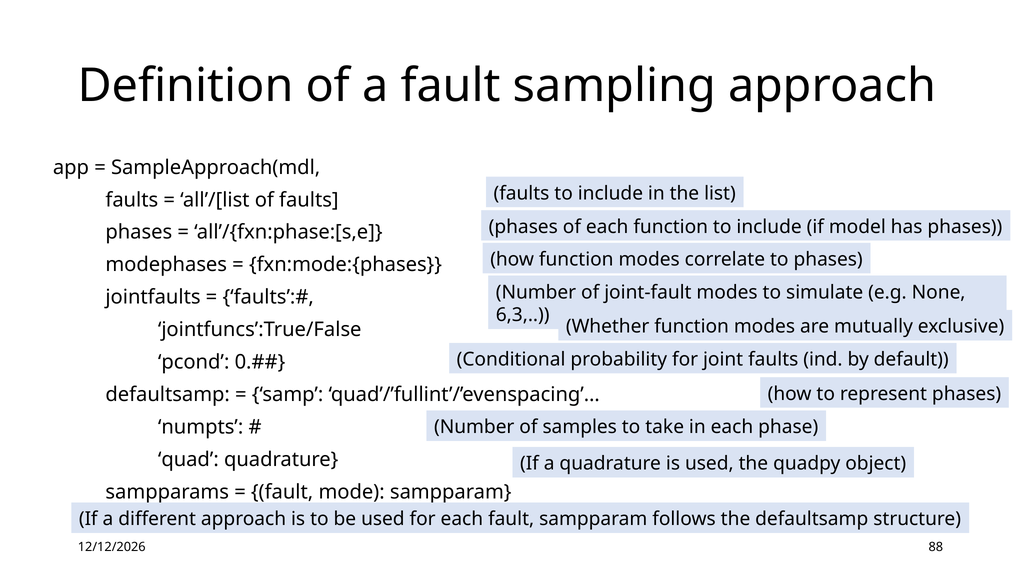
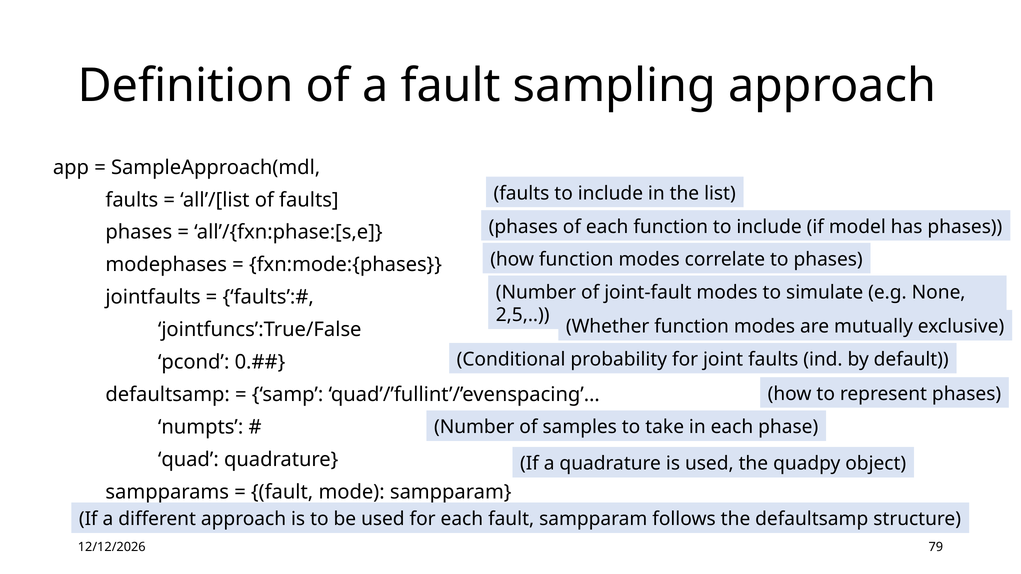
6,3: 6,3 -> 2,5
88: 88 -> 79
